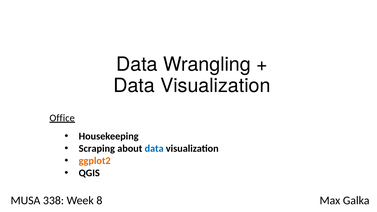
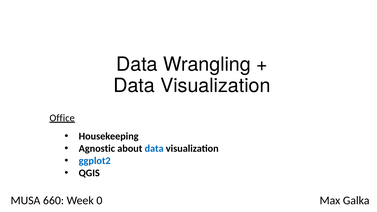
Scraping: Scraping -> Agnostic
ggplot2 colour: orange -> blue
338: 338 -> 660
8: 8 -> 0
